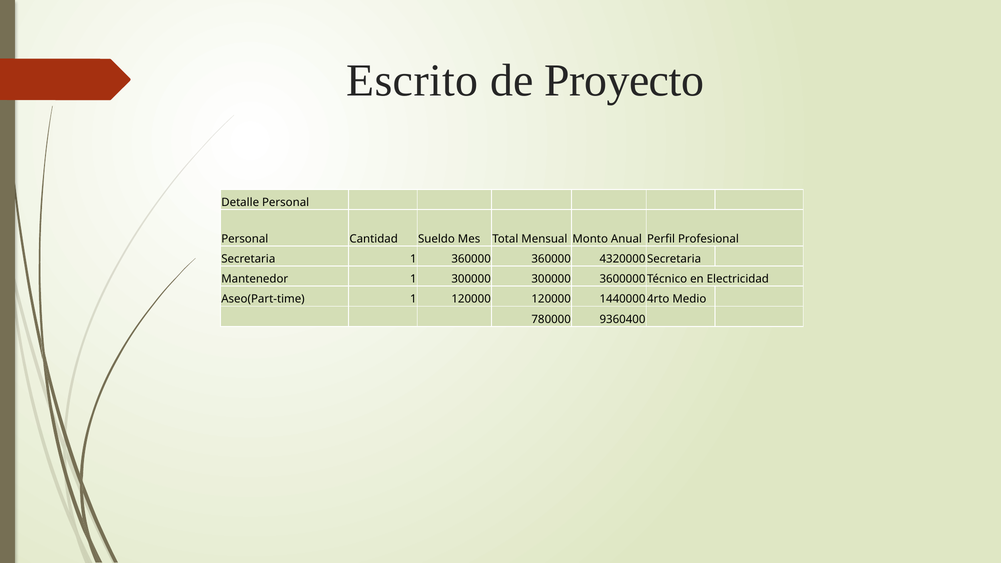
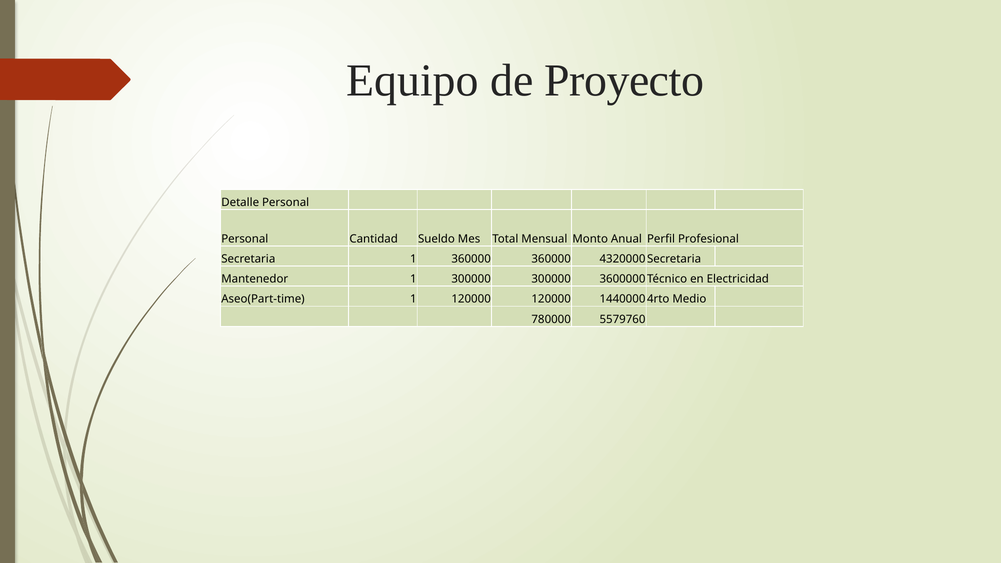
Escrito: Escrito -> Equipo
9360400: 9360400 -> 5579760
